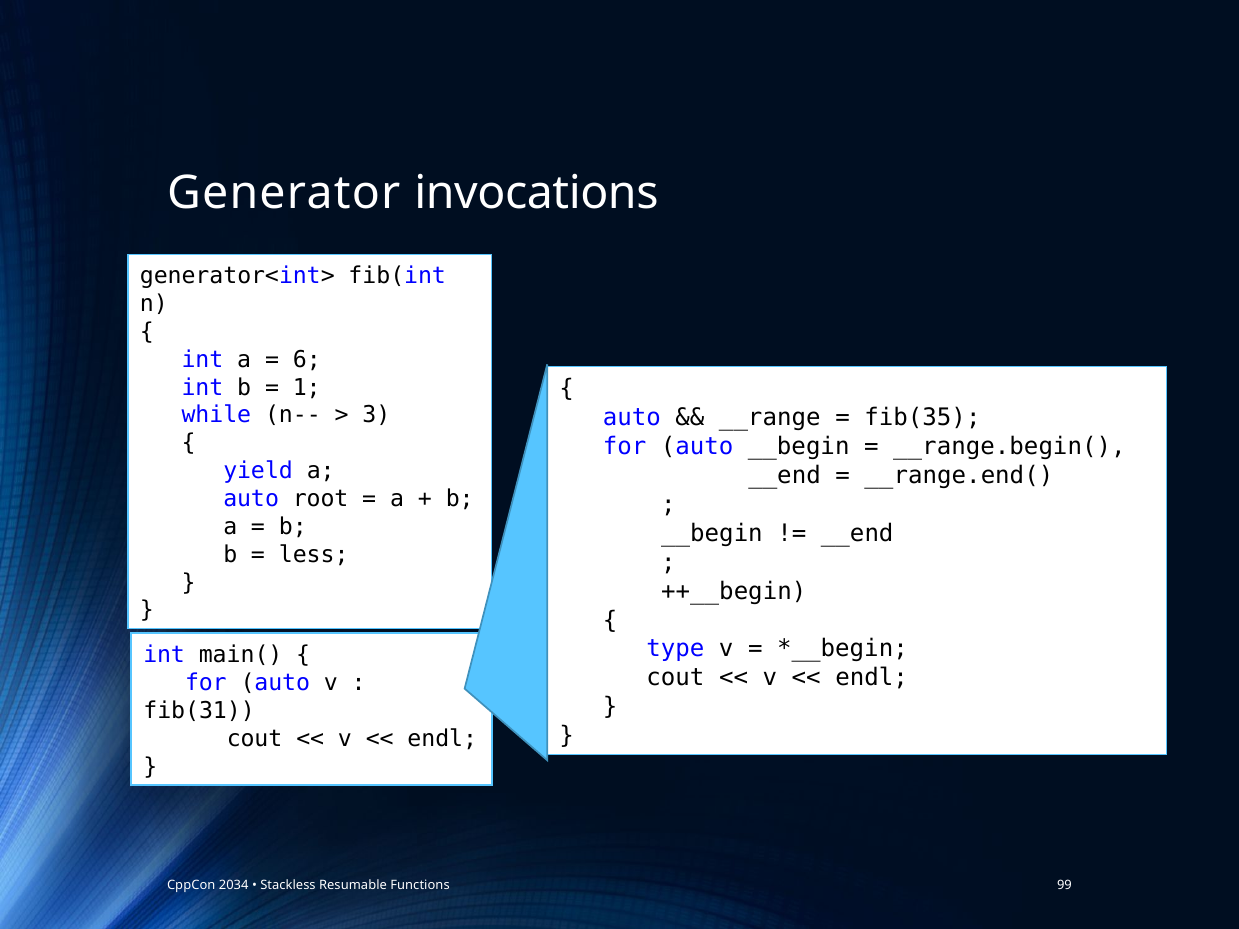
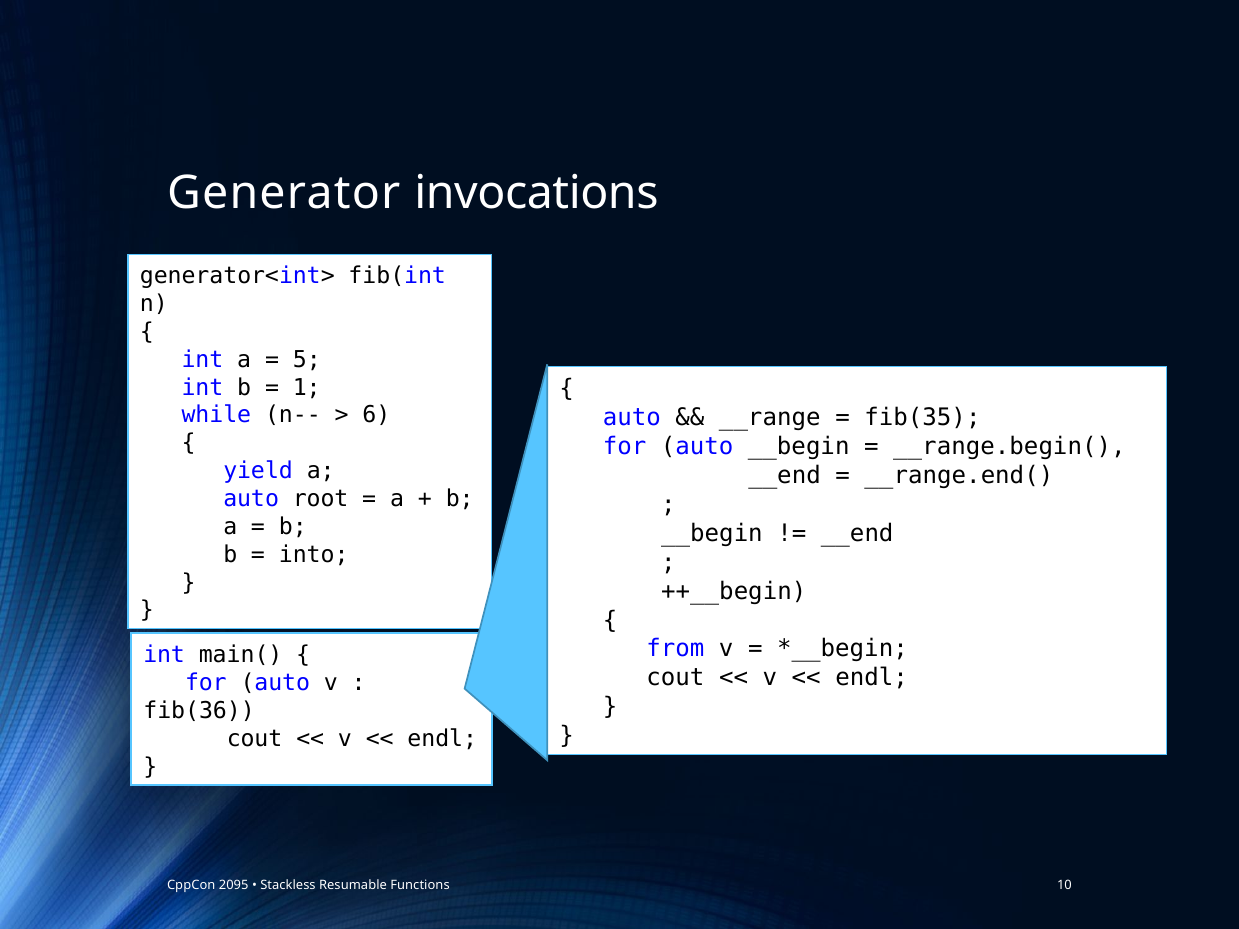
6: 6 -> 5
3: 3 -> 6
less: less -> into
type: type -> from
fib(31: fib(31 -> fib(36
2034: 2034 -> 2095
99: 99 -> 10
